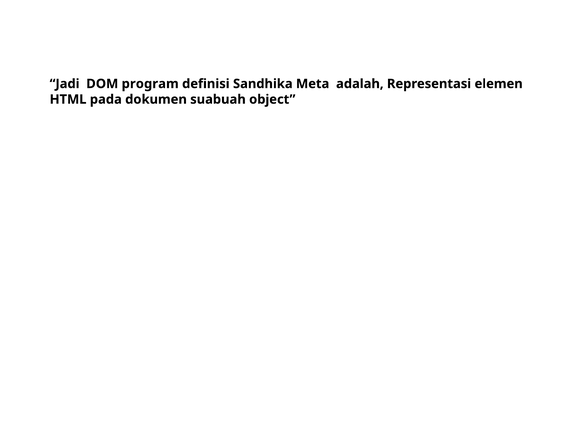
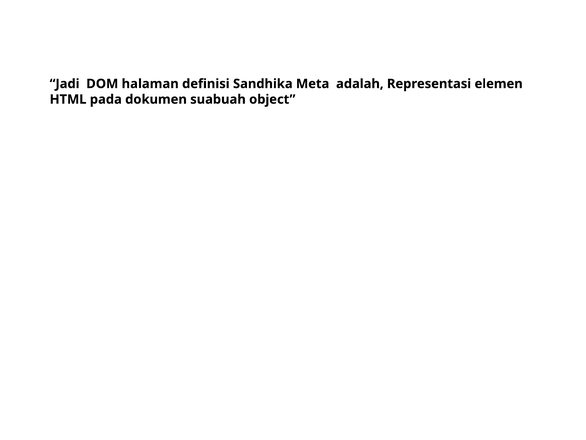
program: program -> halaman
